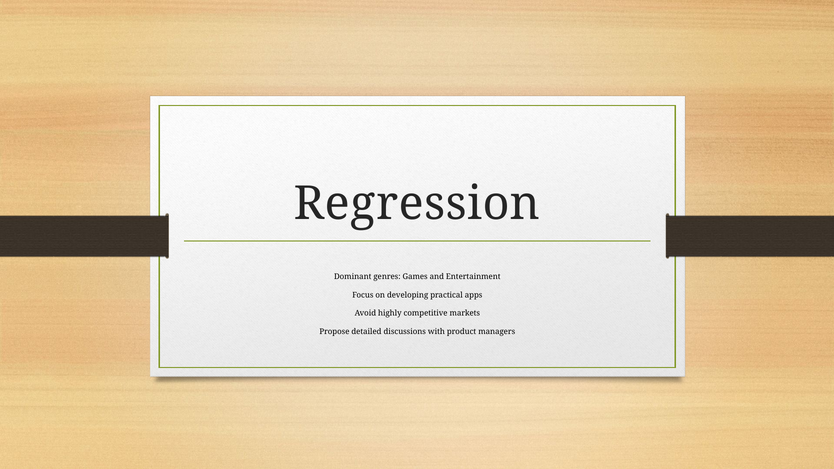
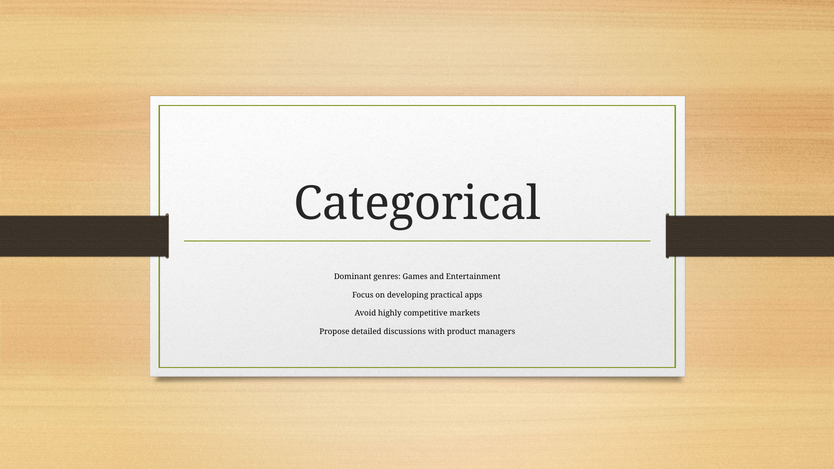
Regression: Regression -> Categorical
